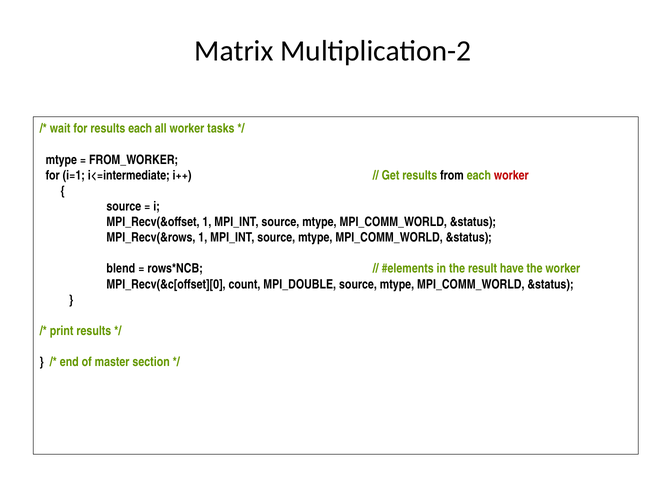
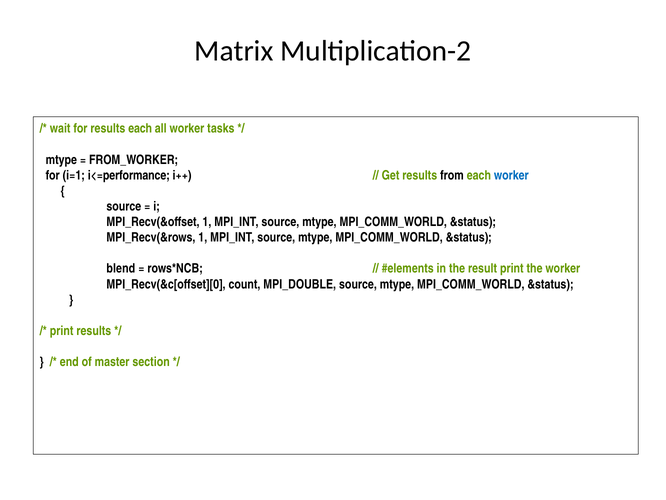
i<=intermediate: i<=intermediate -> i<=performance
worker at (511, 175) colour: red -> blue
result have: have -> print
